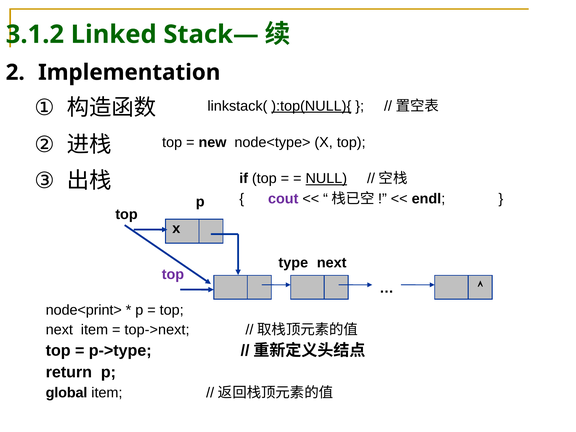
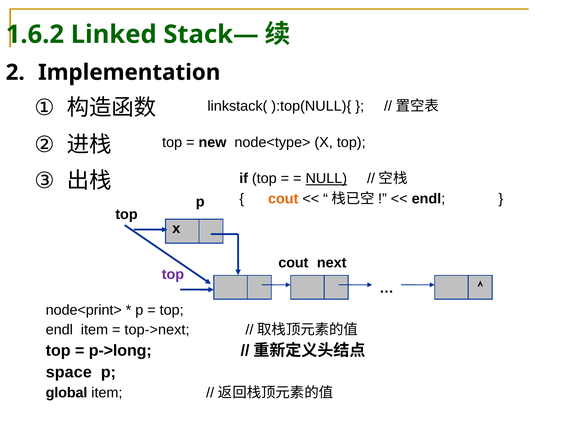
3.1.2: 3.1.2 -> 1.6.2
):top(NULL){ underline: present -> none
cout at (283, 199) colour: purple -> orange
type at (293, 263): type -> cout
next at (59, 330): next -> endl
p->type: p->type -> p->long
return: return -> space
